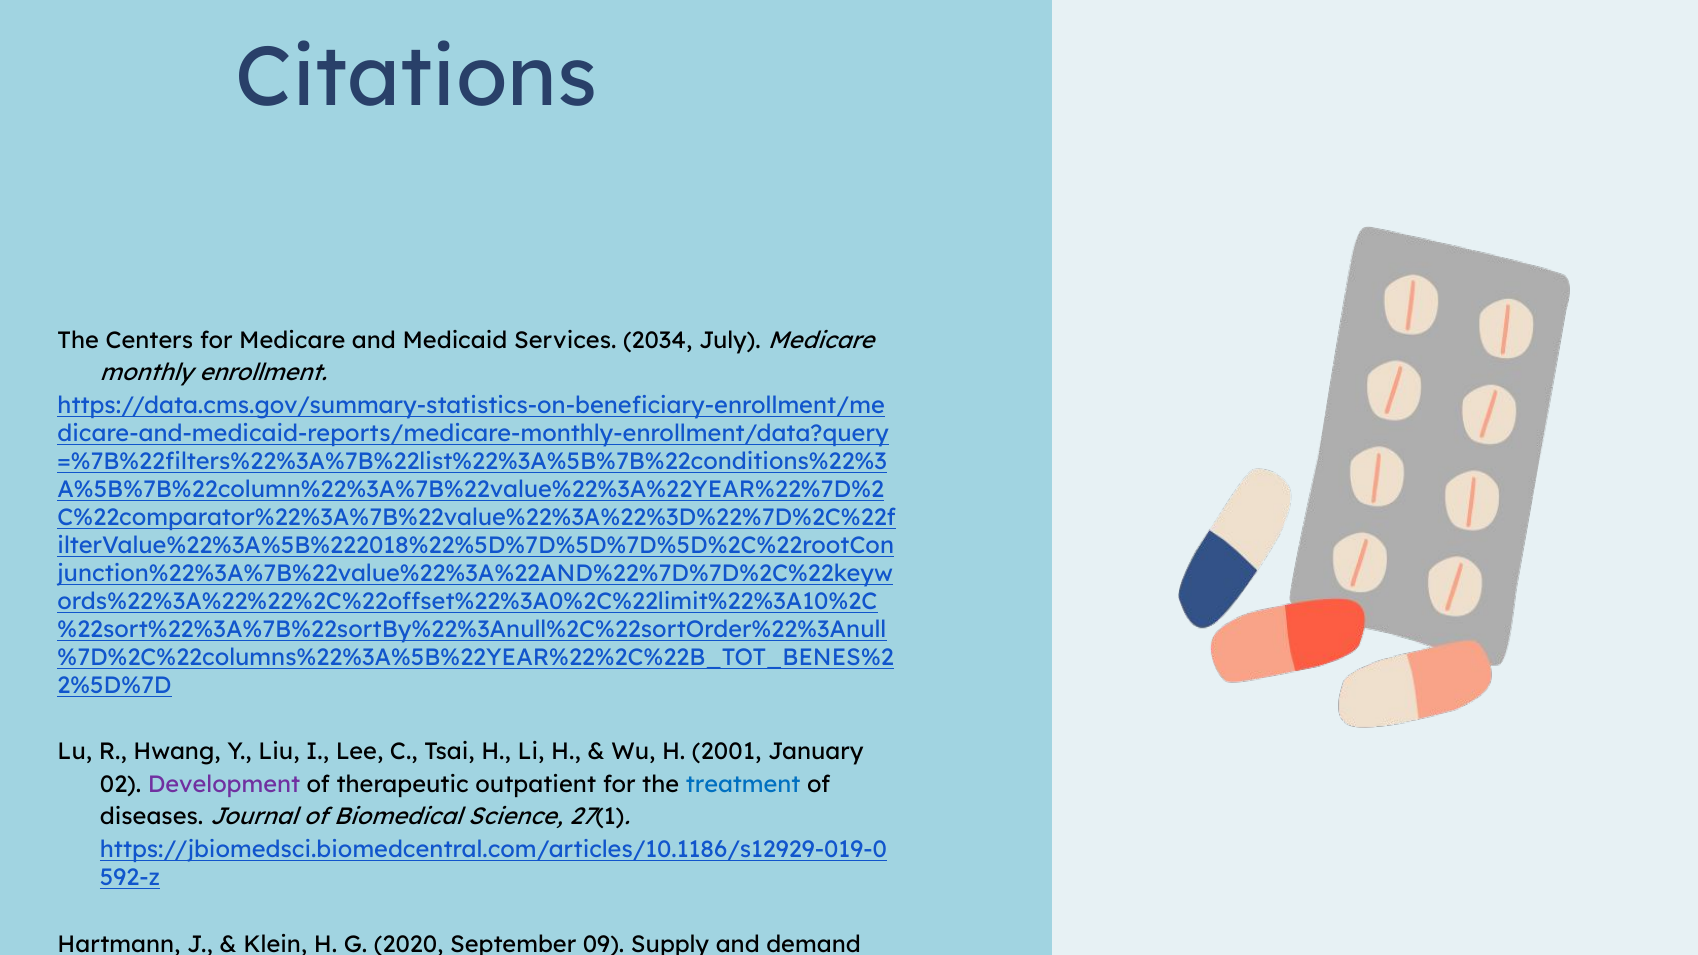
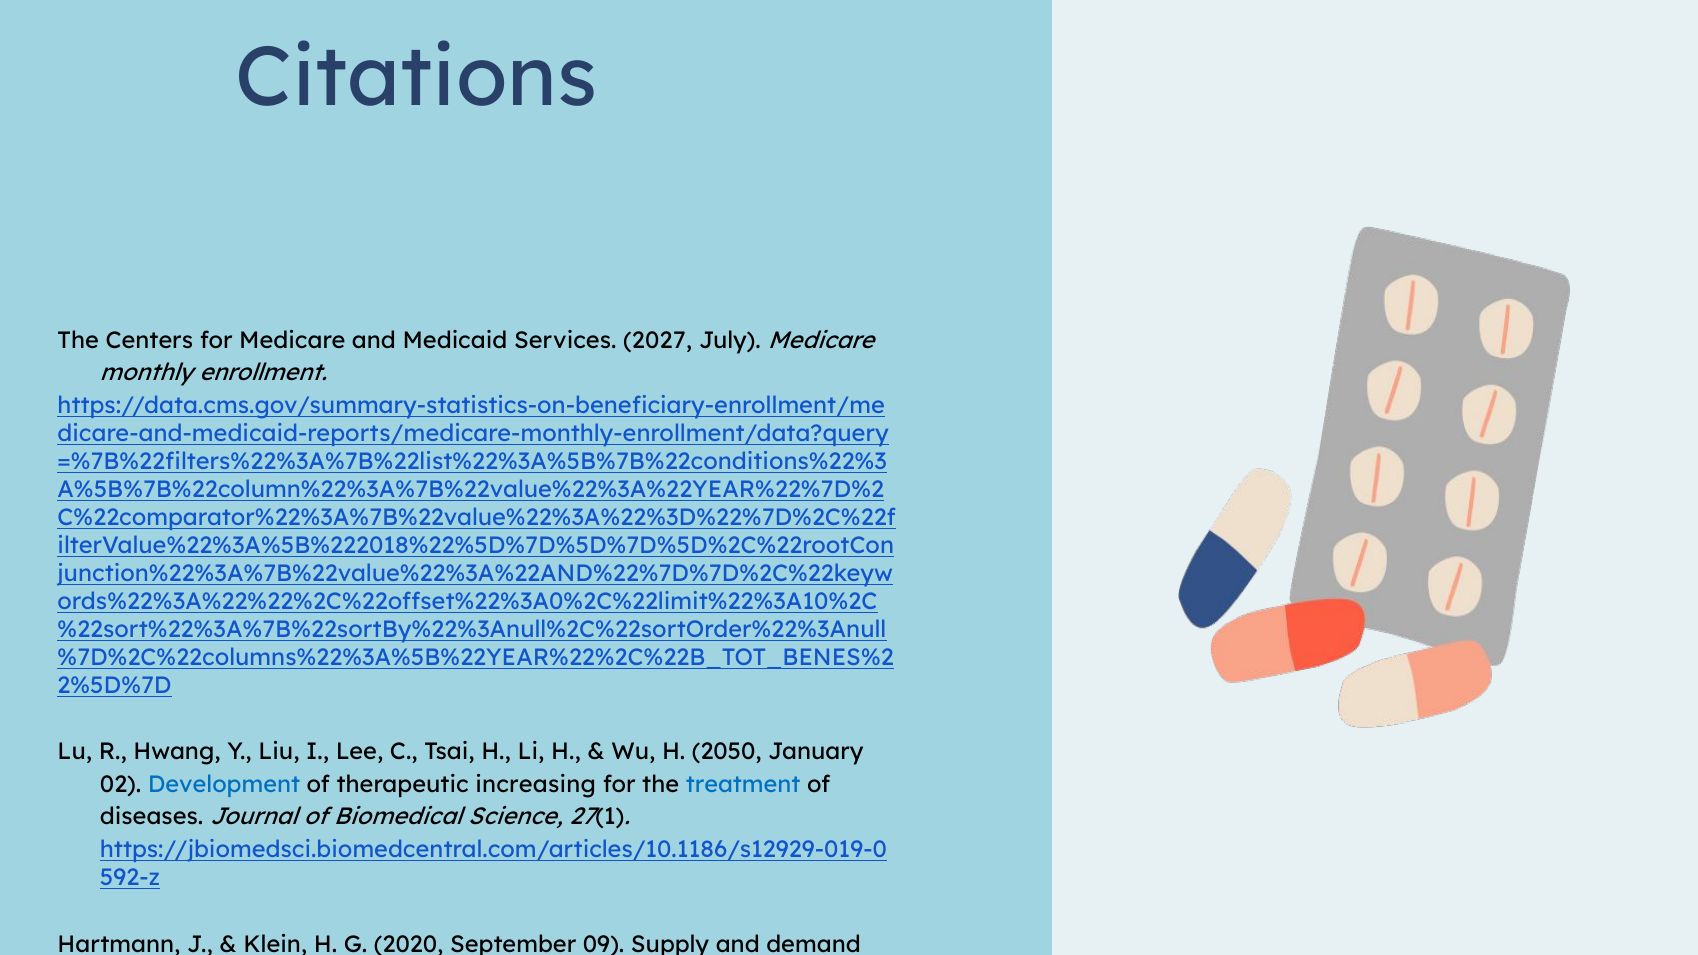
2034: 2034 -> 2027
2001: 2001 -> 2050
Development colour: purple -> blue
outpatient: outpatient -> increasing
